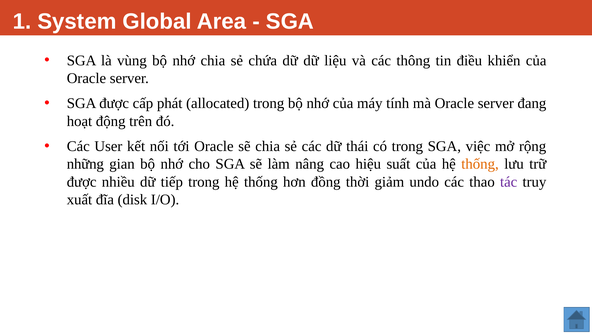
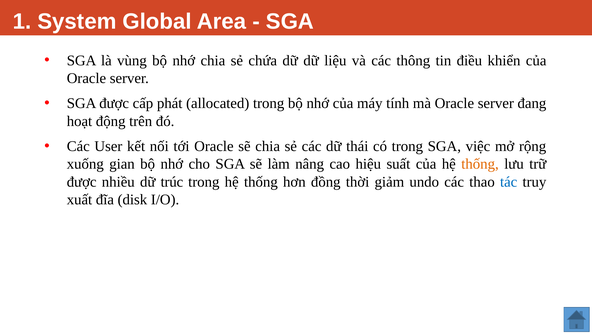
những: những -> xuống
tiếp: tiếp -> trúc
tác colour: purple -> blue
